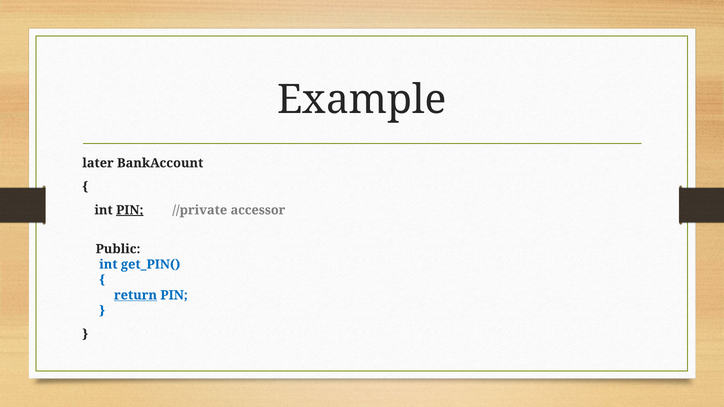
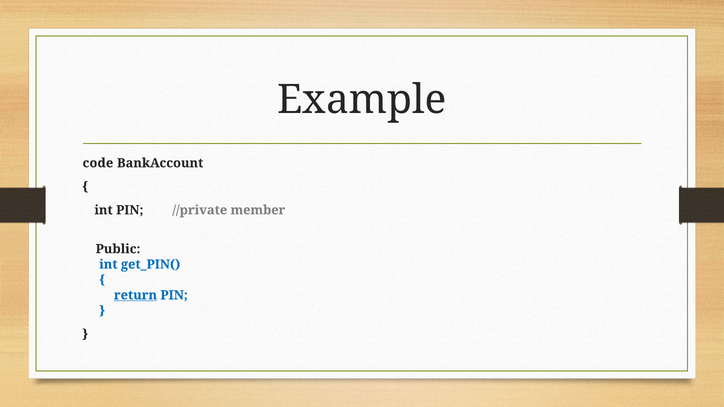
later: later -> code
PIN at (130, 210) underline: present -> none
accessor: accessor -> member
